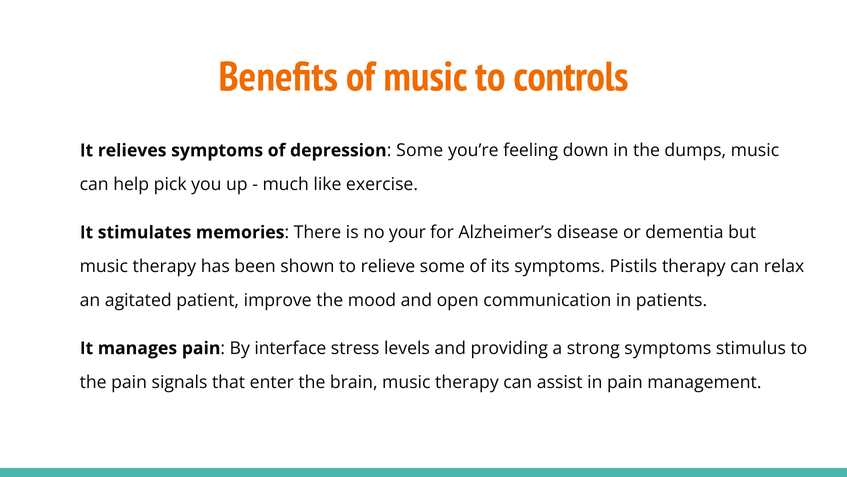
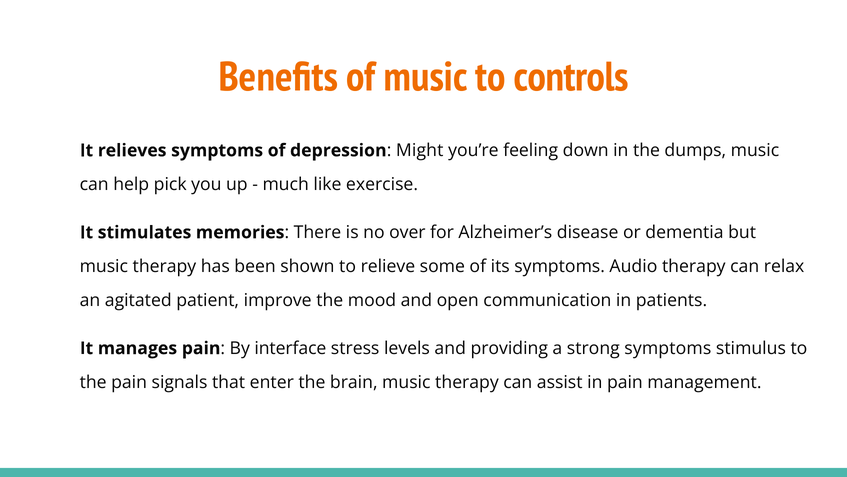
depression Some: Some -> Might
your: your -> over
Pistils: Pistils -> Audio
